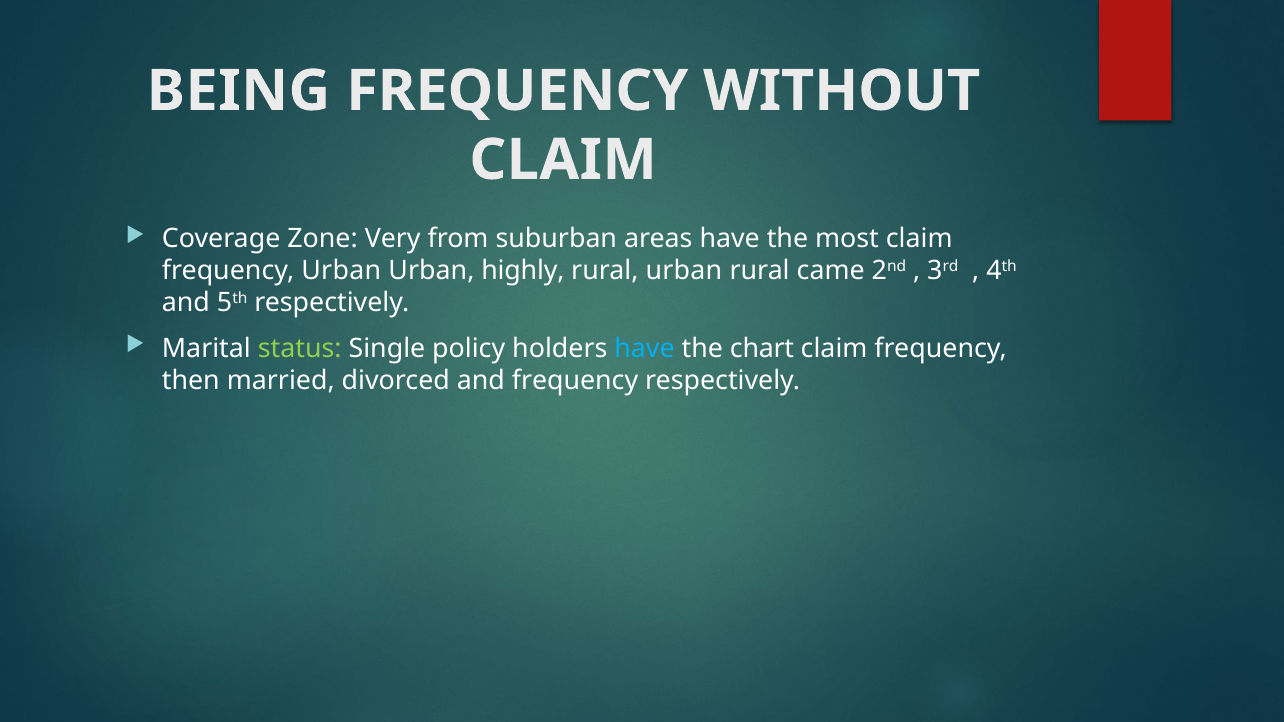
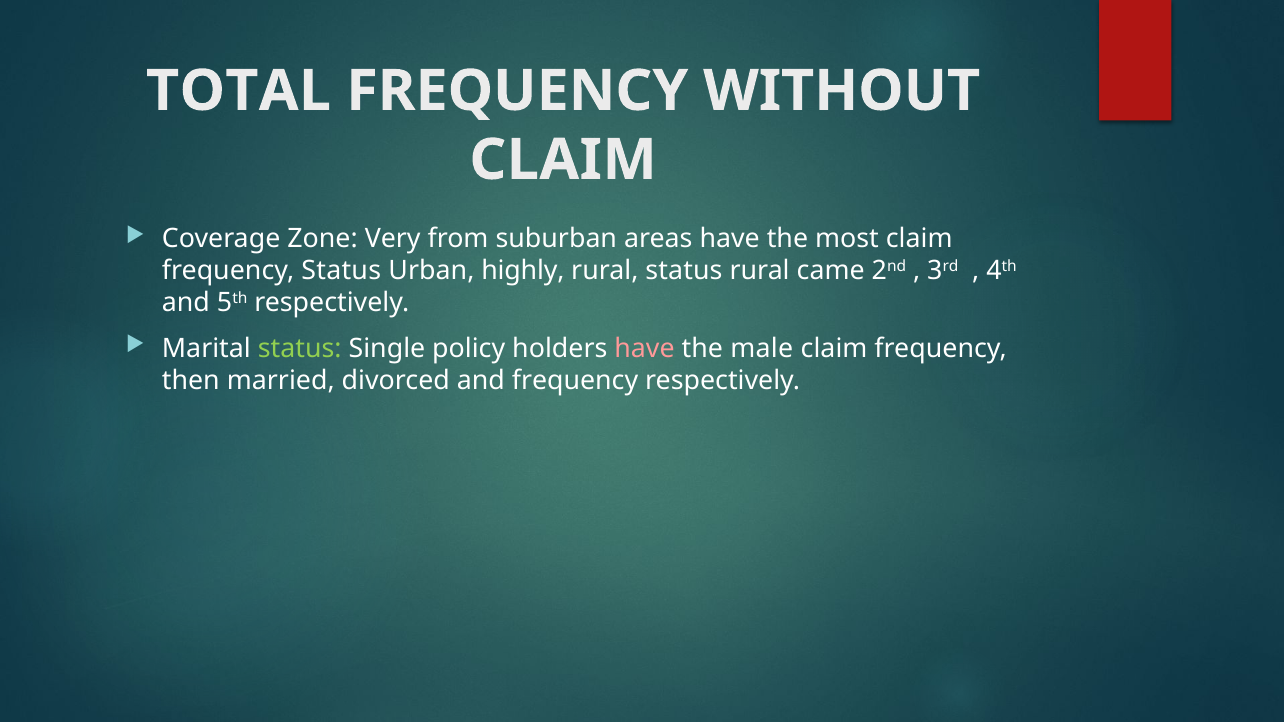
BEING: BEING -> TOTAL
frequency Urban: Urban -> Status
rural urban: urban -> status
have at (644, 349) colour: light blue -> pink
chart: chart -> male
